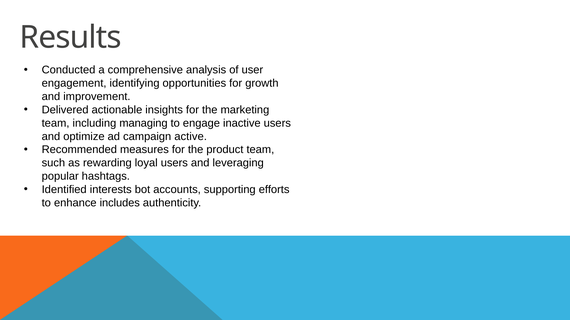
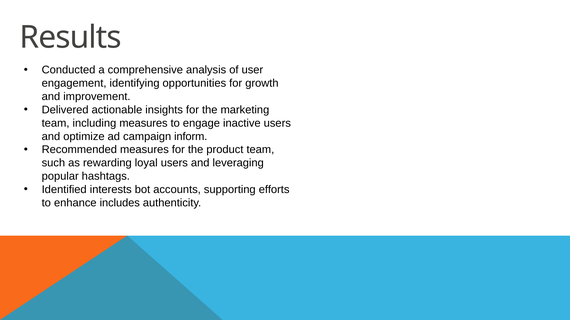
including managing: managing -> measures
active: active -> inform
